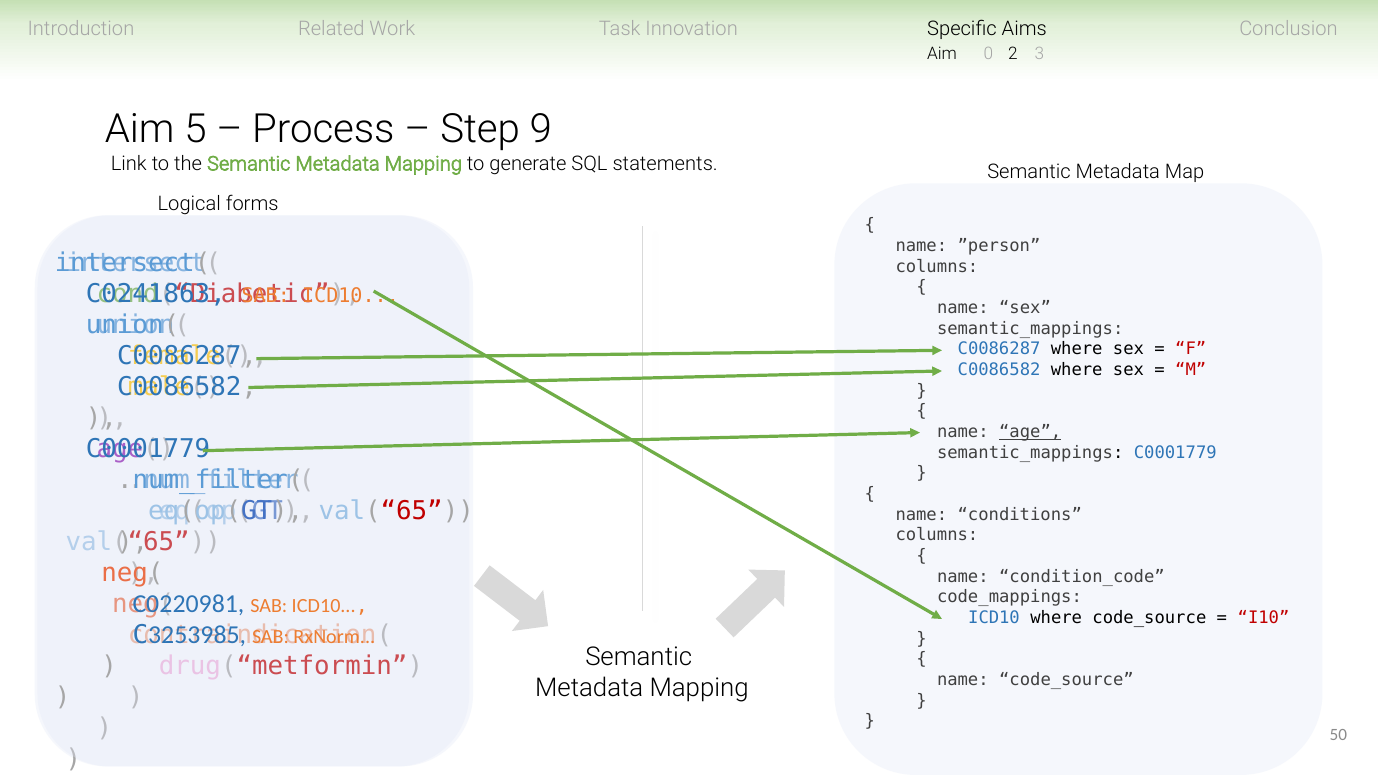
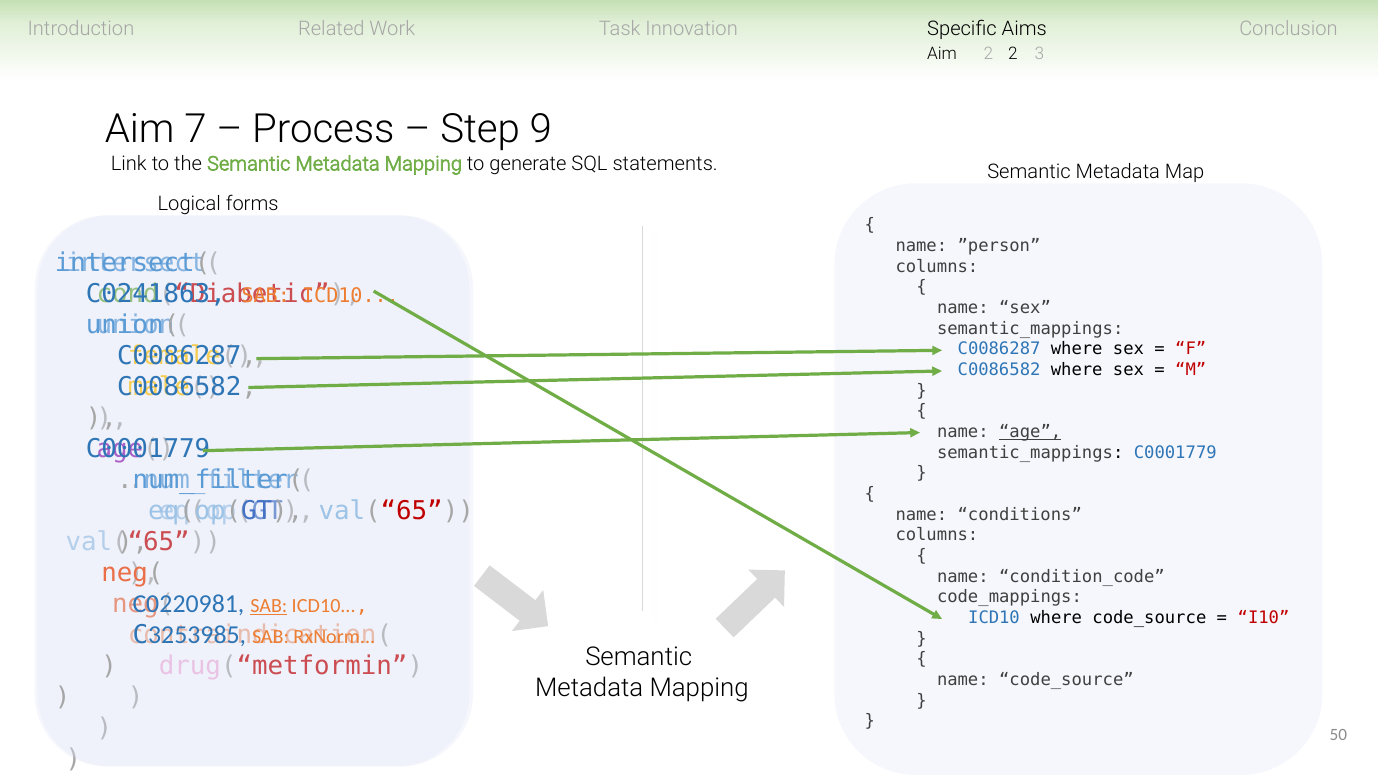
Aim 0: 0 -> 2
5: 5 -> 7
SAB at (269, 606) underline: none -> present
